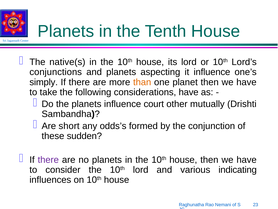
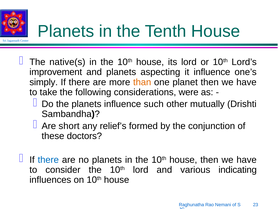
conjunctions: conjunctions -> improvement
considerations have: have -> were
court: court -> such
odds’s: odds’s -> relief’s
sudden: sudden -> doctors
there at (48, 159) colour: purple -> blue
